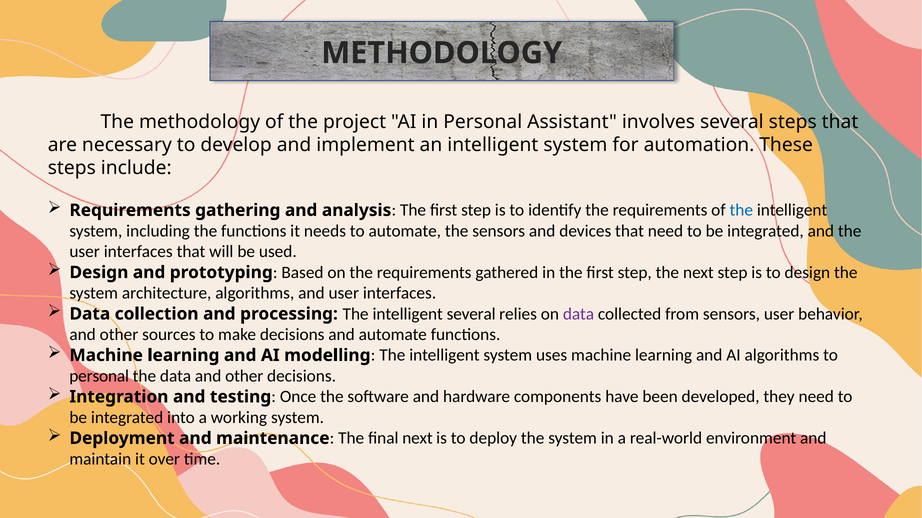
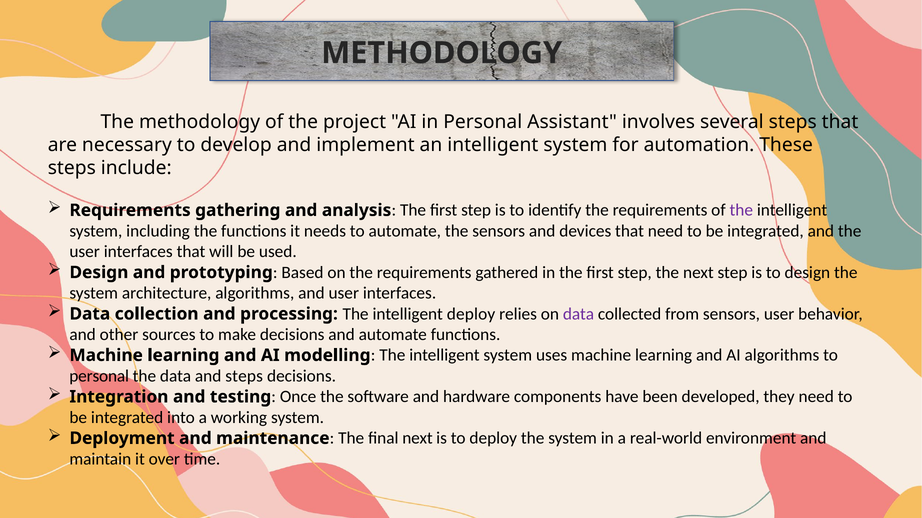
the at (741, 211) colour: blue -> purple
intelligent several: several -> deploy
data and other: other -> steps
